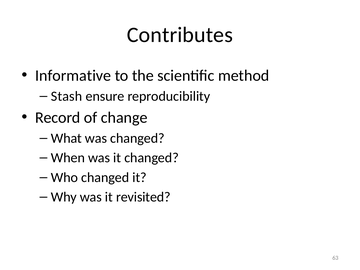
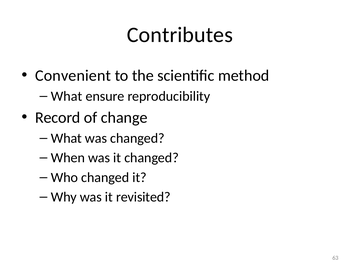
Informative: Informative -> Convenient
Stash at (67, 96): Stash -> What
